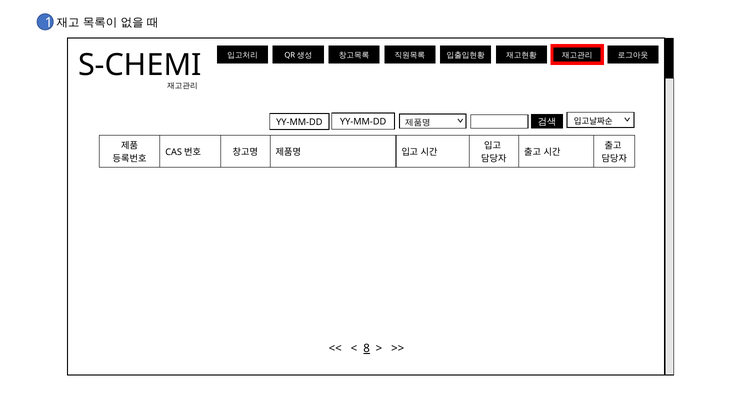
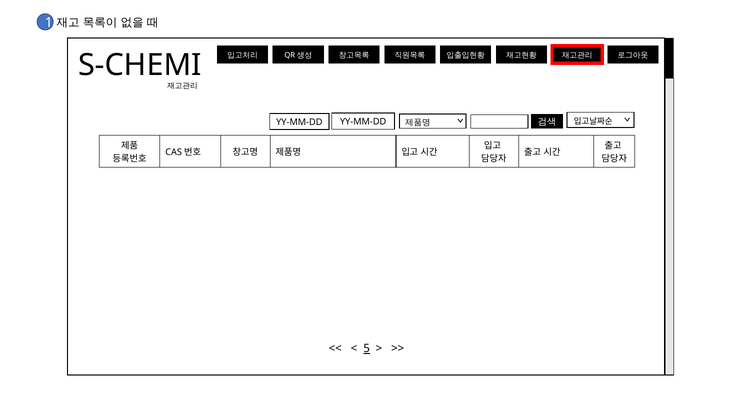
8: 8 -> 5
